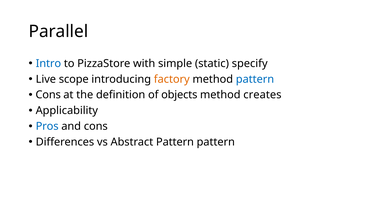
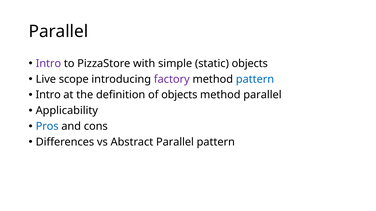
Intro at (48, 64) colour: blue -> purple
static specify: specify -> objects
factory colour: orange -> purple
Cons at (48, 95): Cons -> Intro
method creates: creates -> parallel
Abstract Pattern: Pattern -> Parallel
